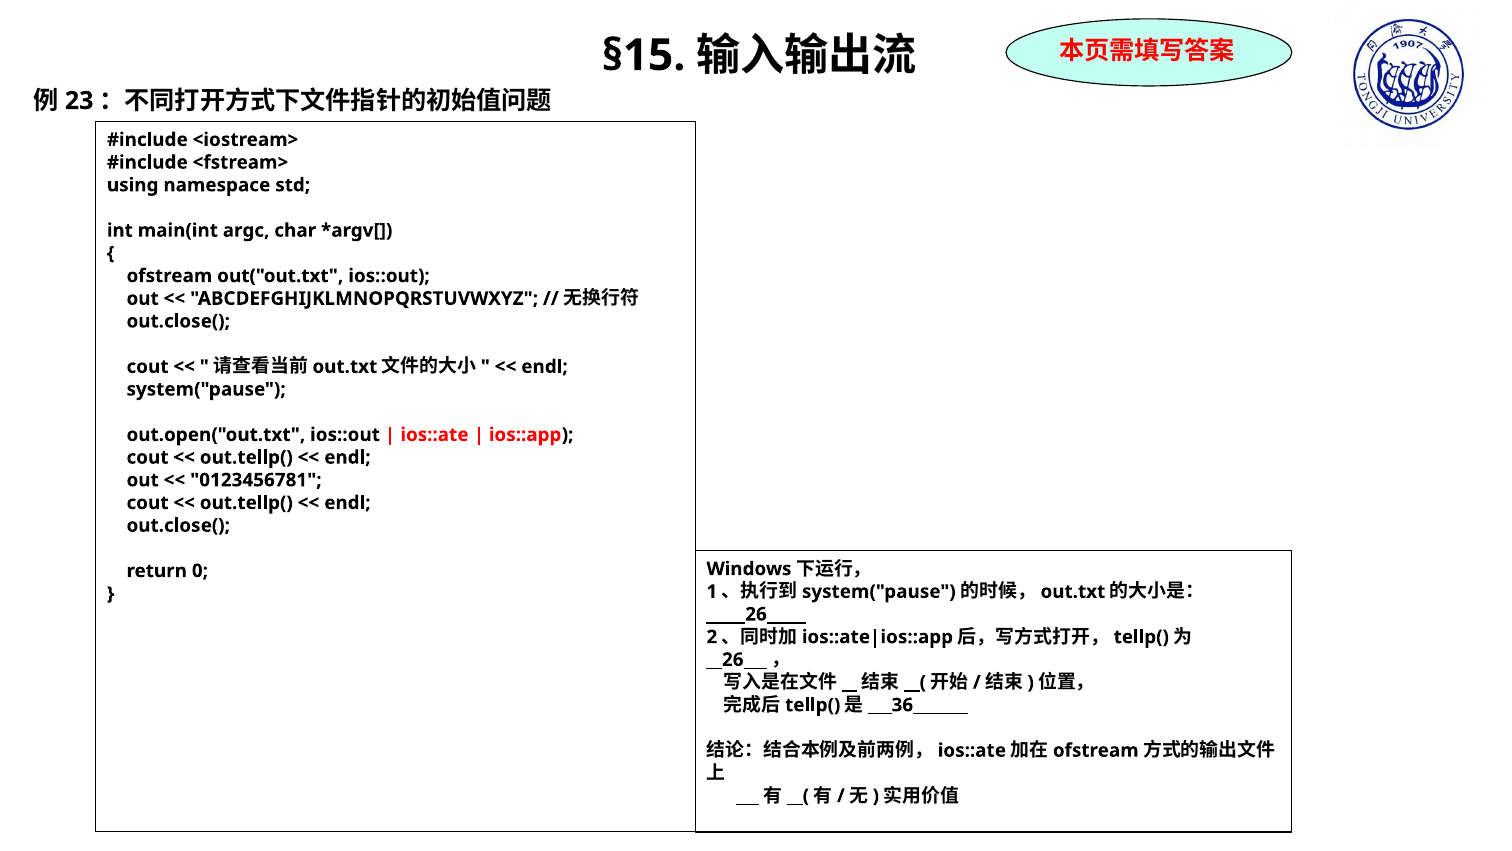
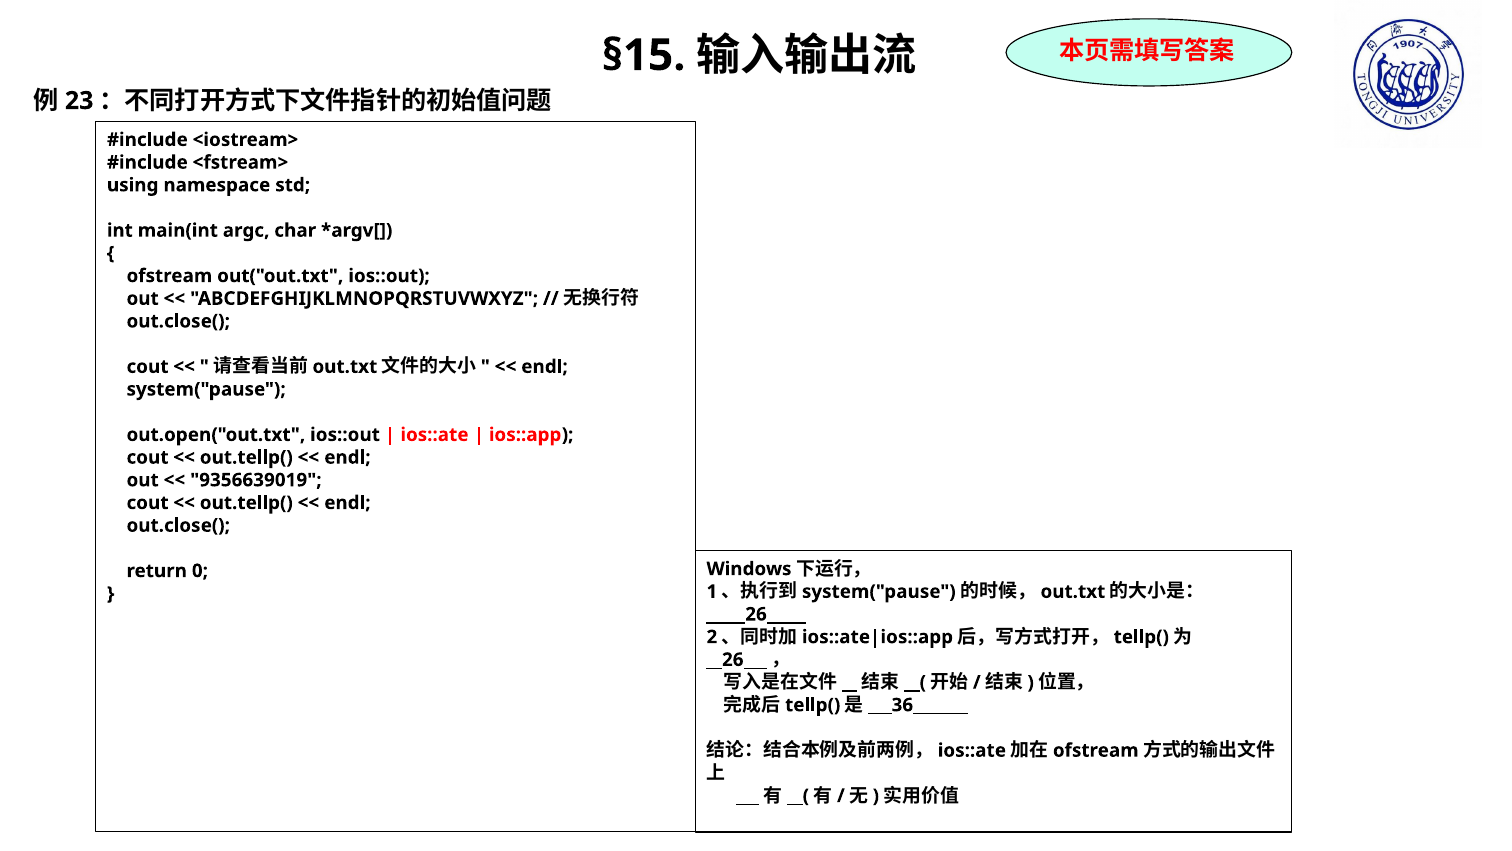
0123456781: 0123456781 -> 9356639019
